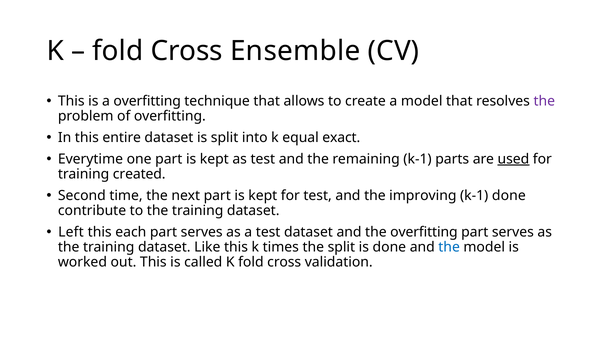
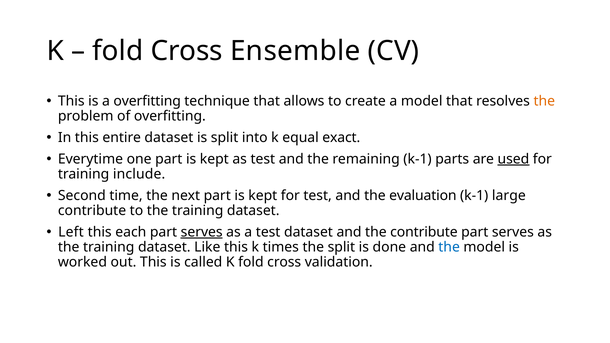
the at (544, 101) colour: purple -> orange
created: created -> include
improving: improving -> evaluation
k-1 done: done -> large
serves at (202, 232) underline: none -> present
the overfitting: overfitting -> contribute
